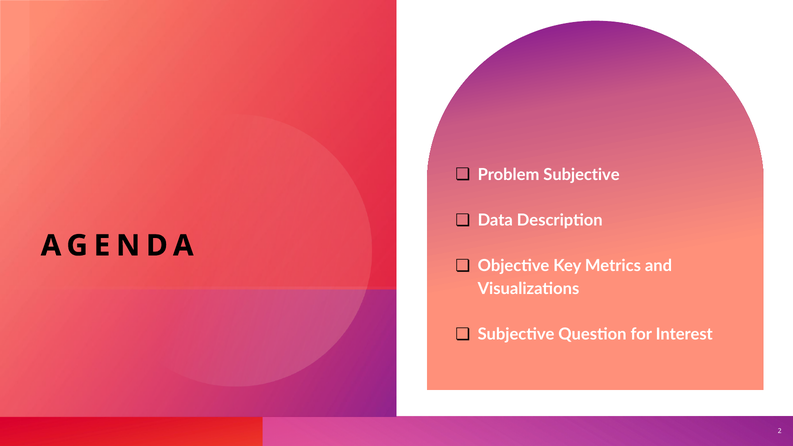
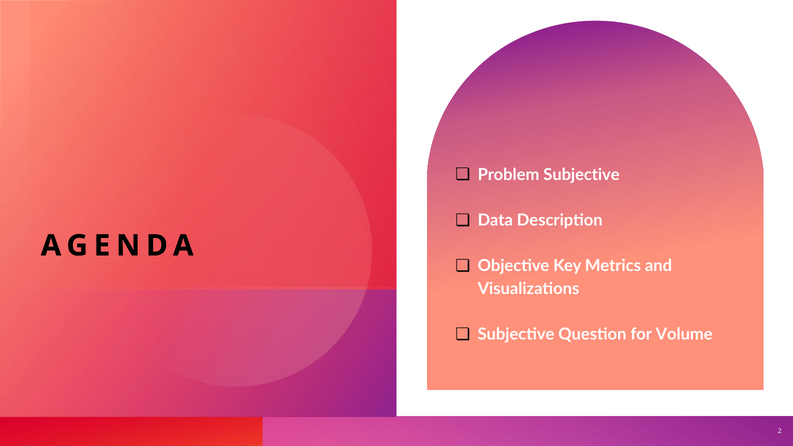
Interest: Interest -> Volume
